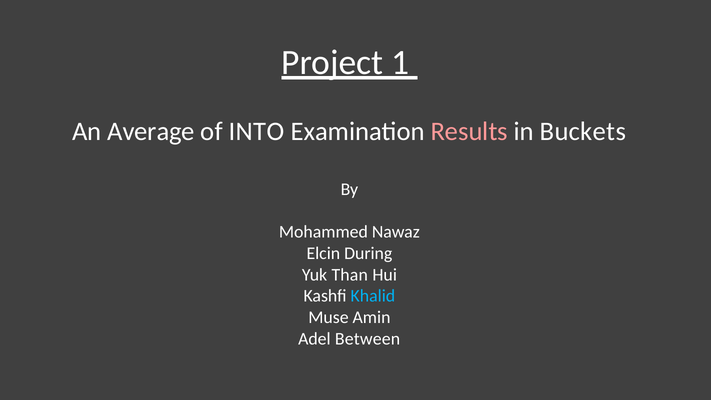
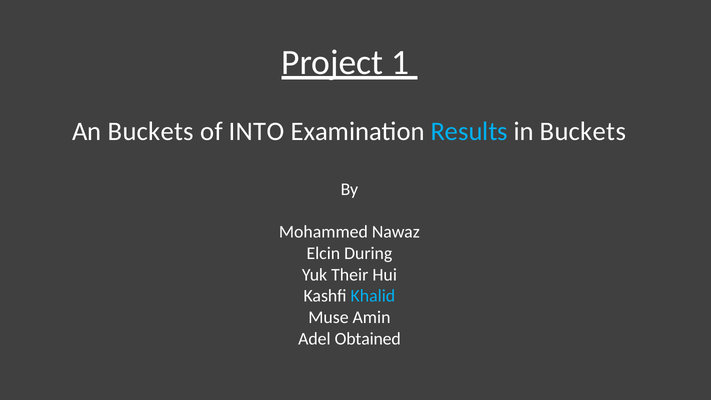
An Average: Average -> Buckets
Results colour: pink -> light blue
Than: Than -> Their
Between: Between -> Obtained
